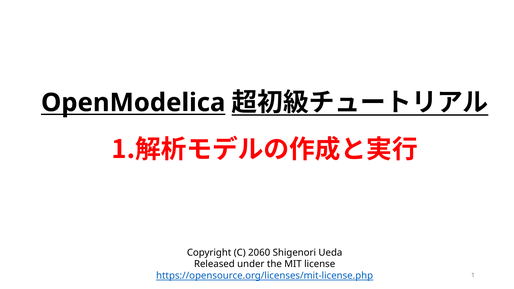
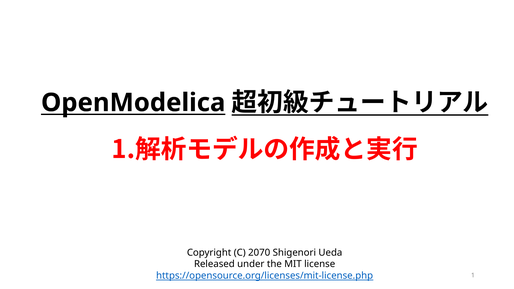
2060: 2060 -> 2070
